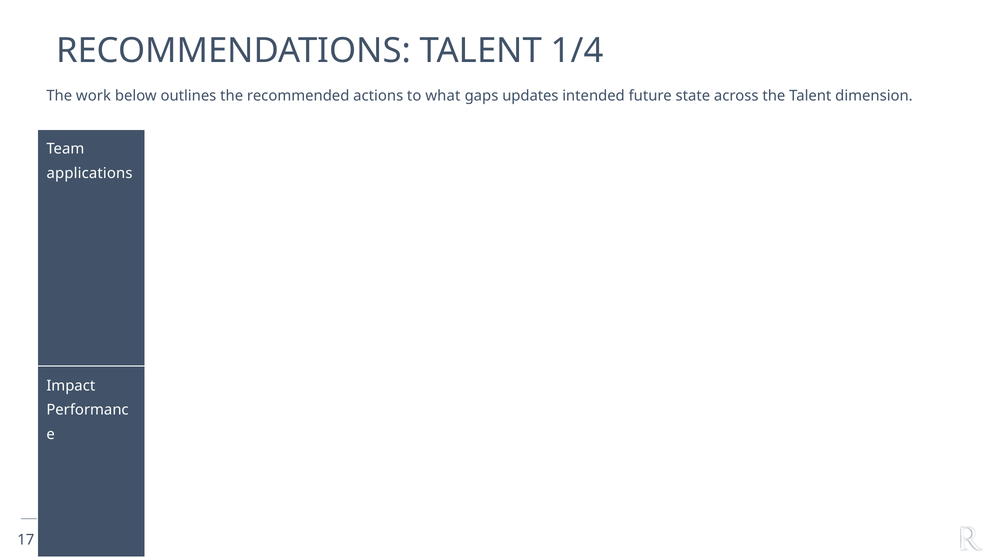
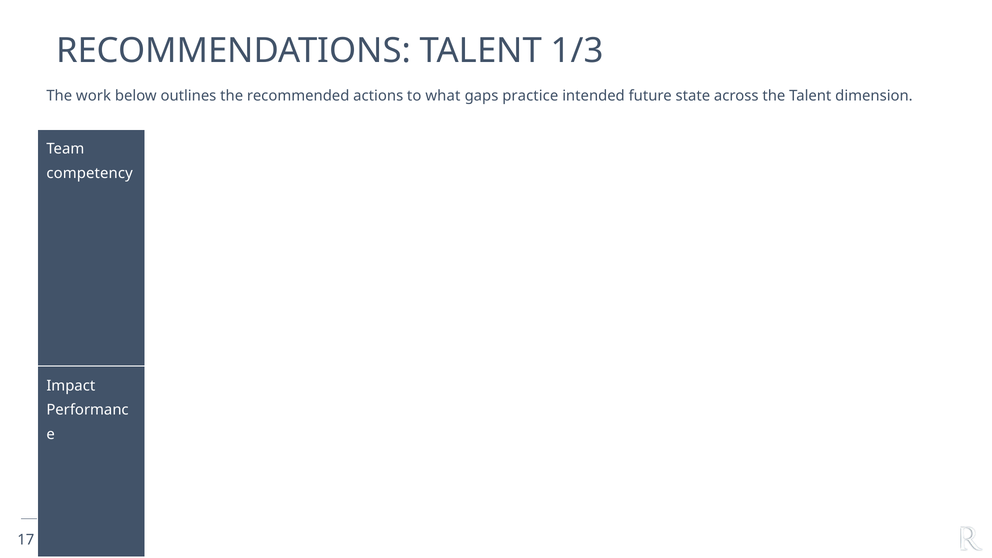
1/4: 1/4 -> 1/3
updates: updates -> practice
applications: applications -> competency
